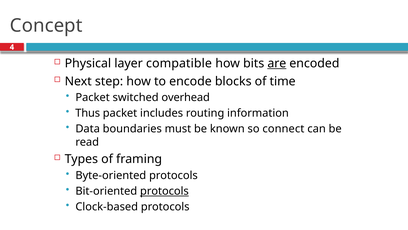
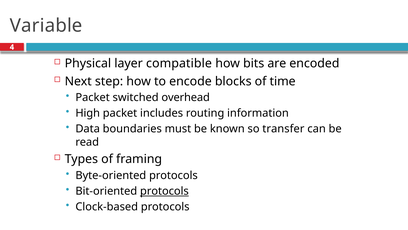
Concept: Concept -> Variable
are underline: present -> none
Thus: Thus -> High
connect: connect -> transfer
